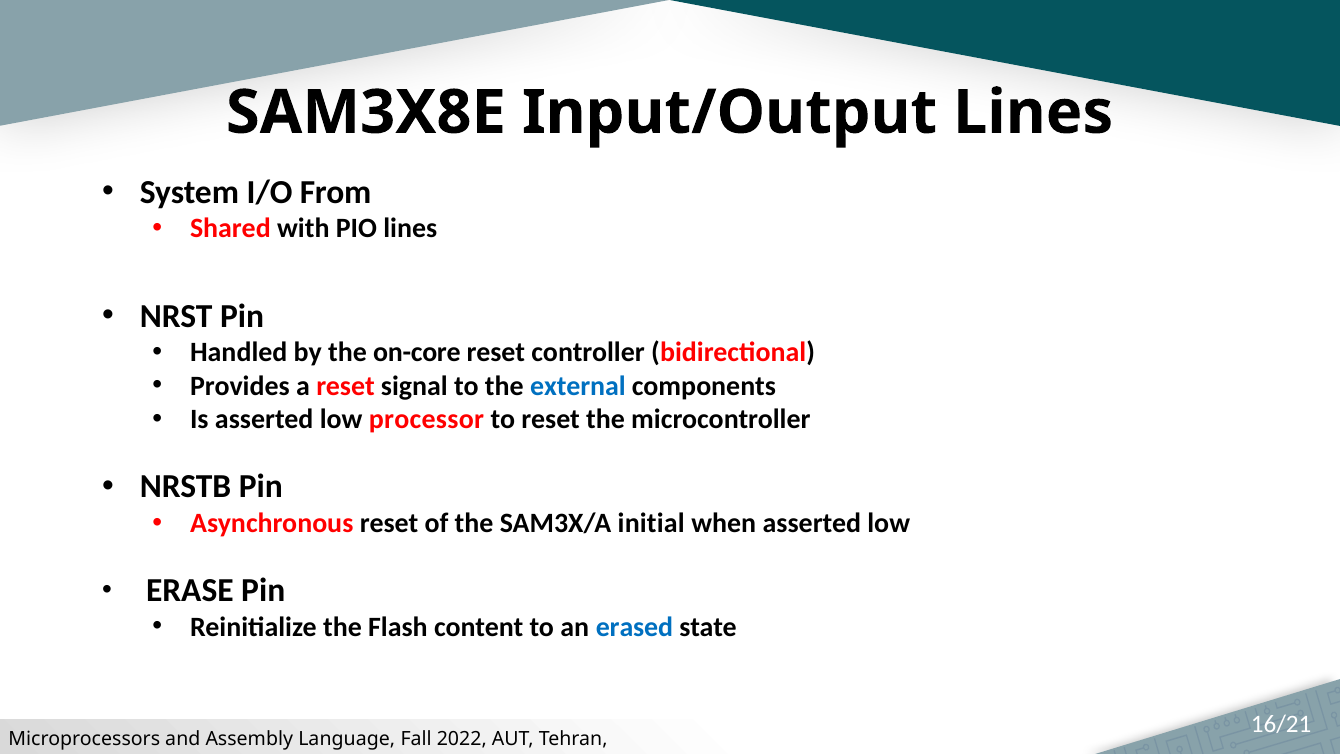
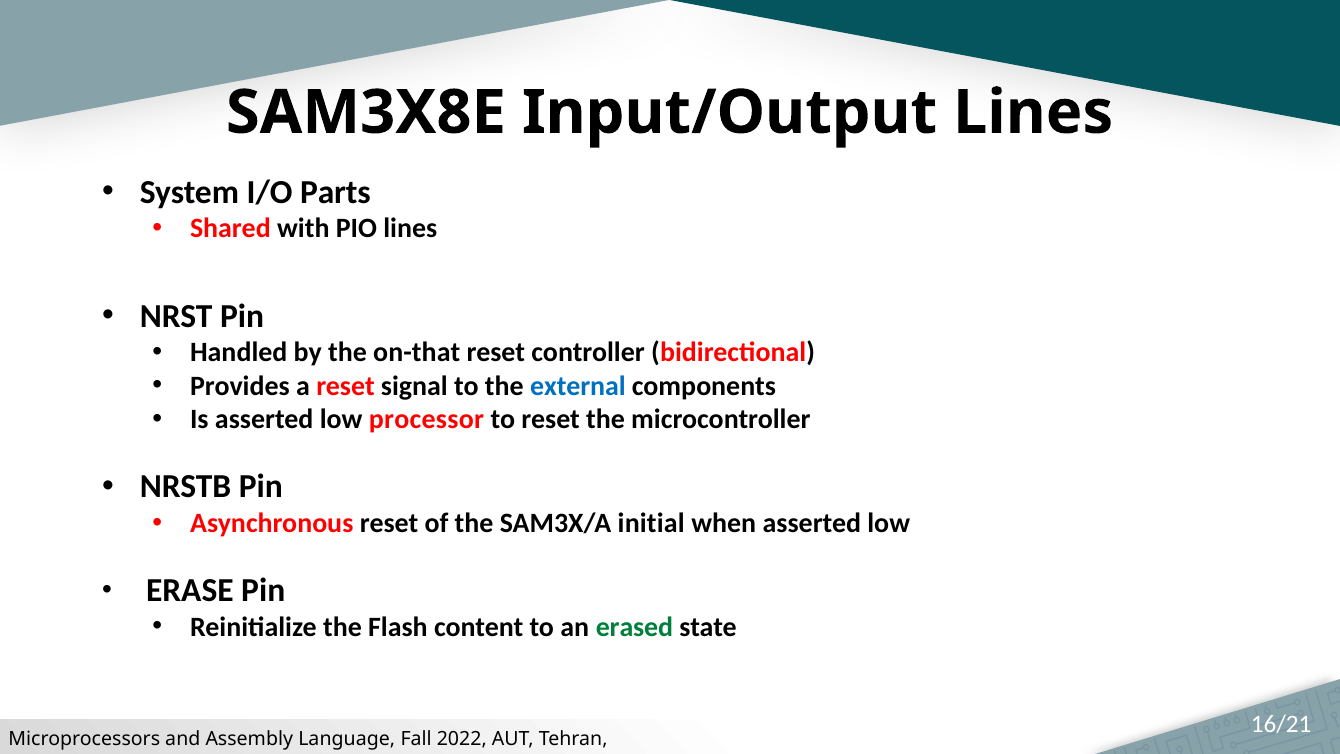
From: From -> Parts
on-core: on-core -> on-that
erased colour: blue -> green
